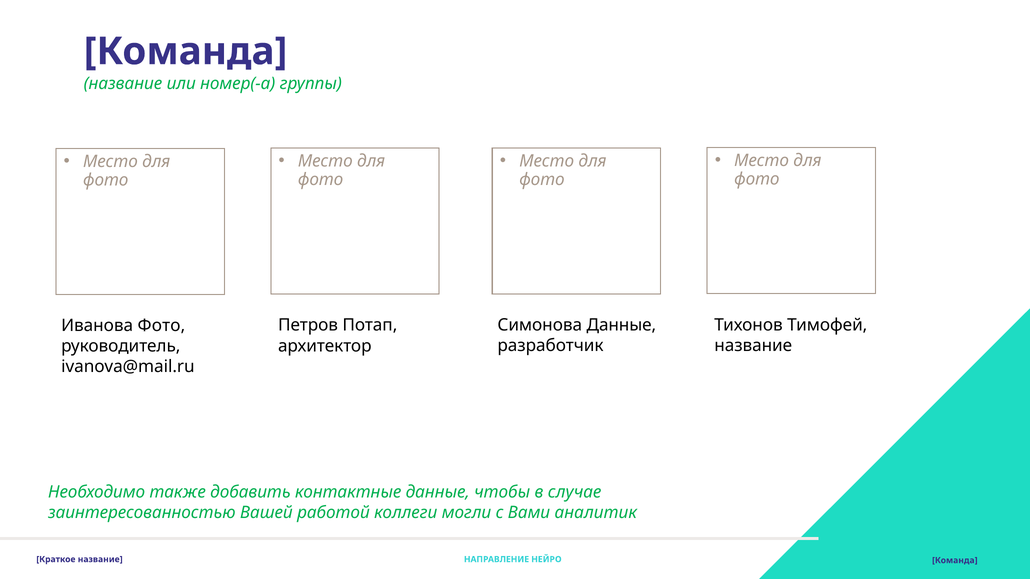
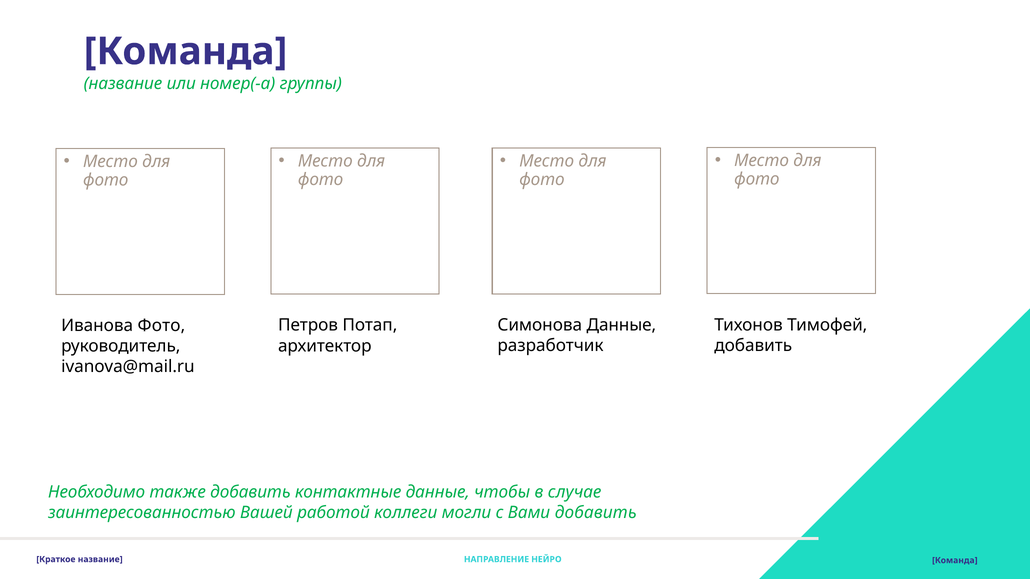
название at (753, 346): название -> добавить
Вами аналитик: аналитик -> добавить
